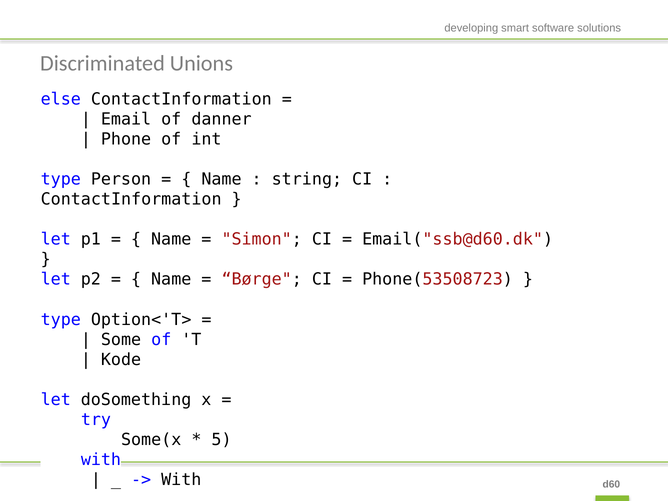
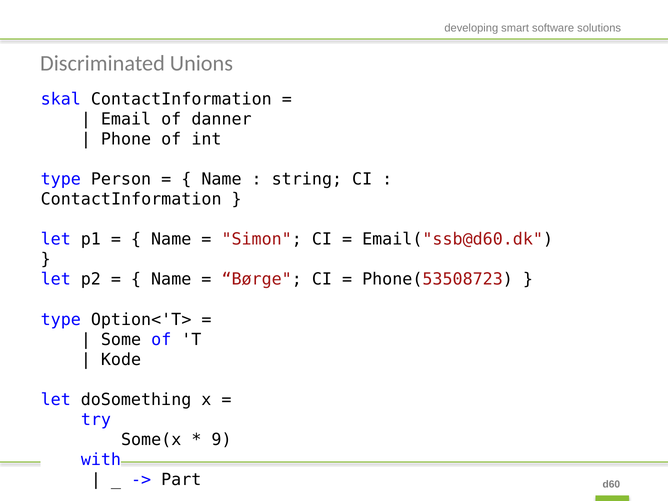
else: else -> skal
5: 5 -> 9
With at (181, 480): With -> Part
